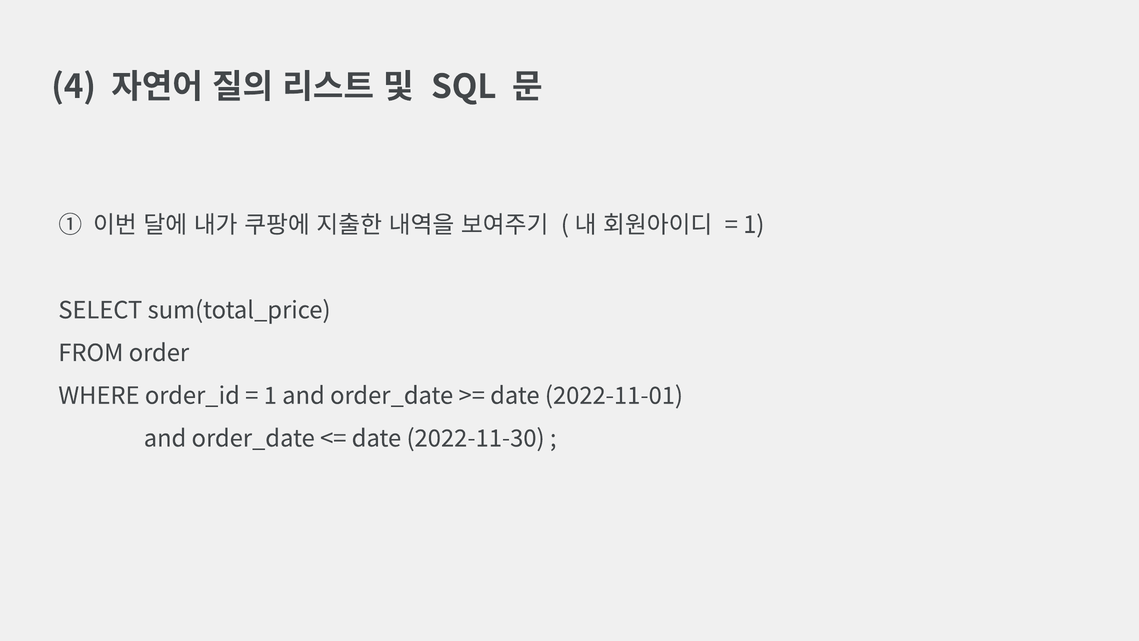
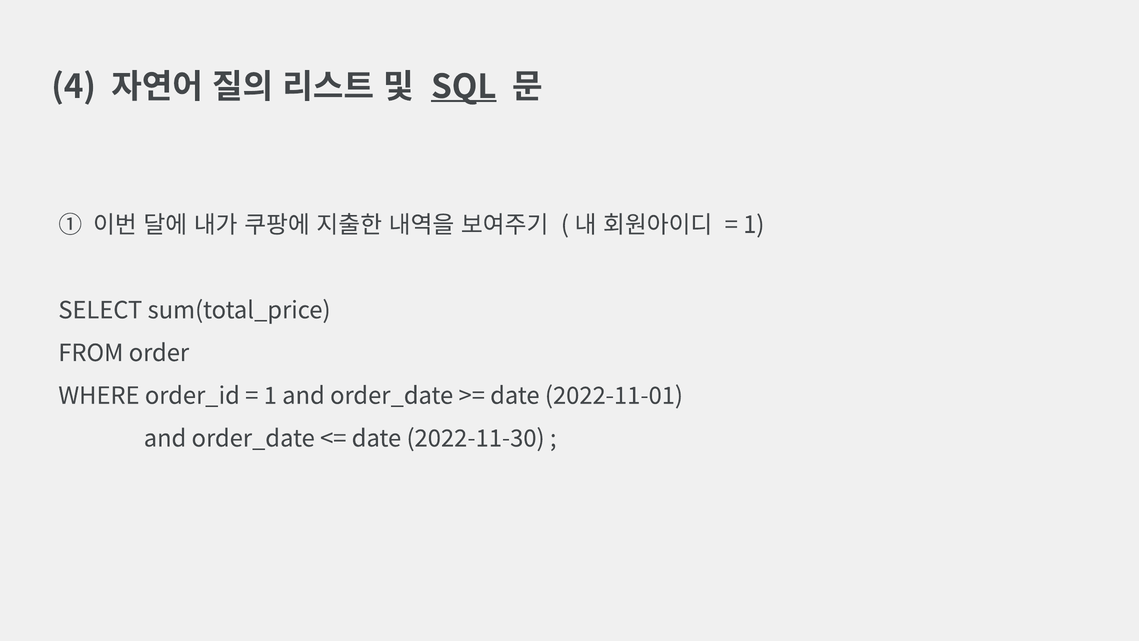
SQL underline: none -> present
